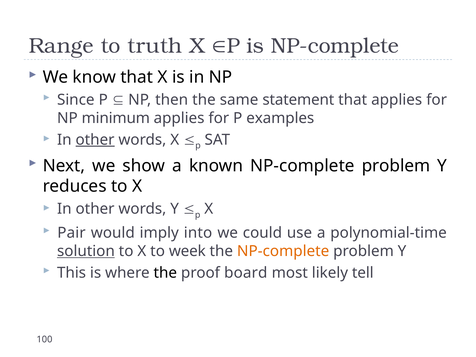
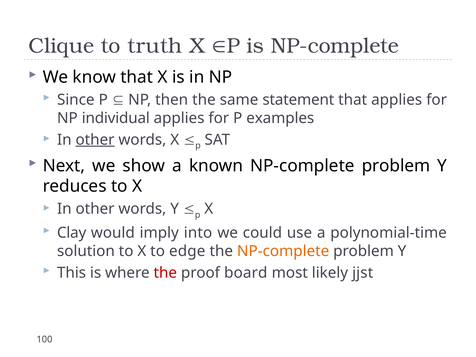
Range: Range -> Clique
minimum: minimum -> individual
Pair: Pair -> Clay
solution underline: present -> none
week: week -> edge
the at (165, 273) colour: black -> red
tell: tell -> jjst
